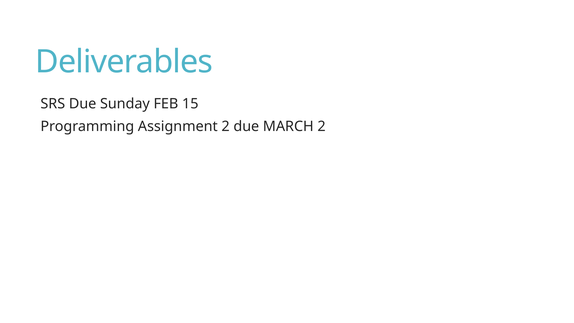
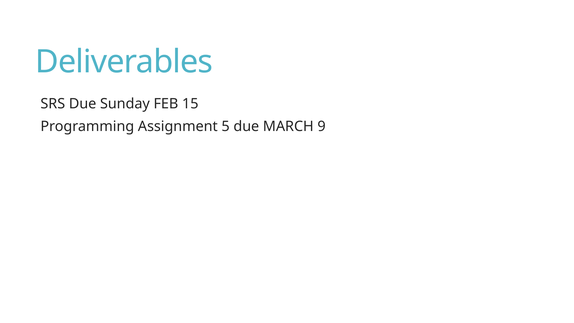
Assignment 2: 2 -> 5
MARCH 2: 2 -> 9
